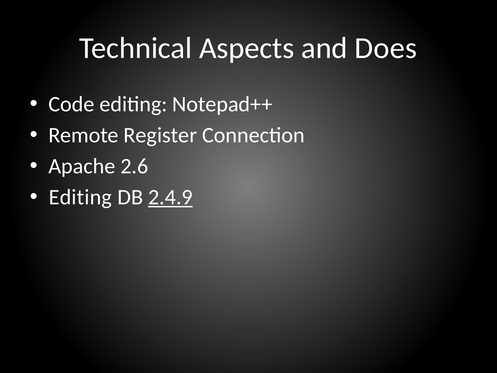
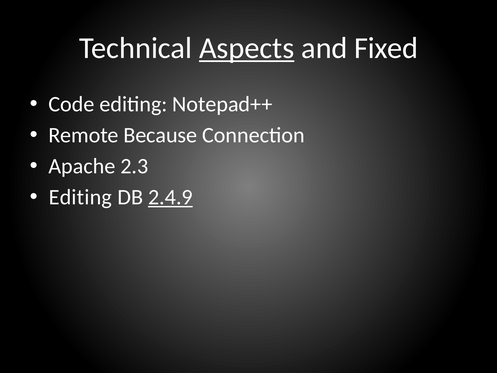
Aspects underline: none -> present
Does: Does -> Fixed
Register: Register -> Because
2.6: 2.6 -> 2.3
